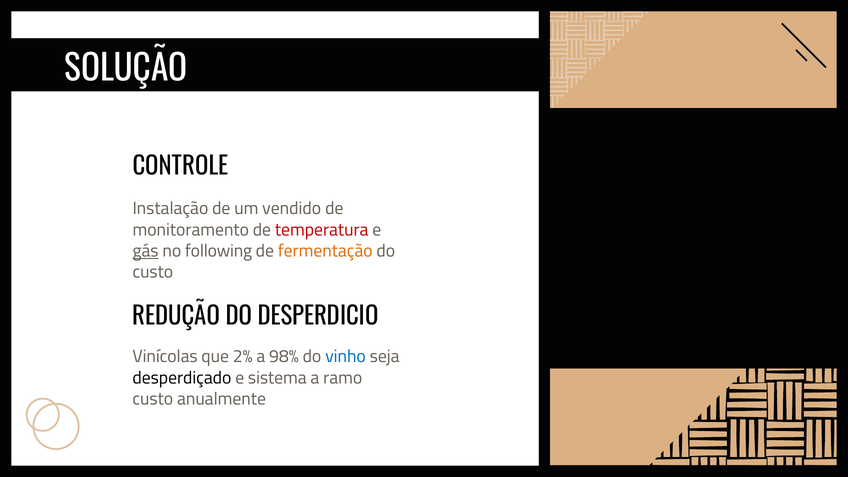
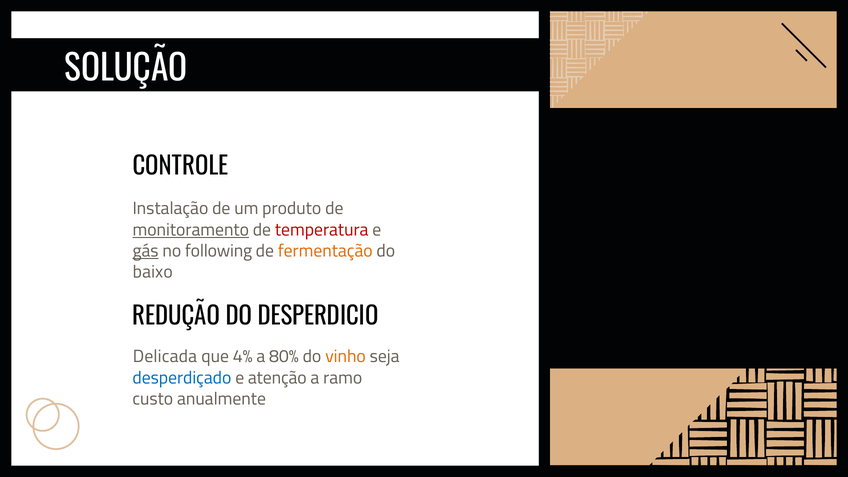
vendido: vendido -> produto
monitoramento underline: none -> present
custo at (153, 272): custo -> baixo
Vinícolas: Vinícolas -> Delicada
2%: 2% -> 4%
98%: 98% -> 80%
vinho colour: blue -> orange
desperdiçado colour: black -> blue
sistema: sistema -> atenção
